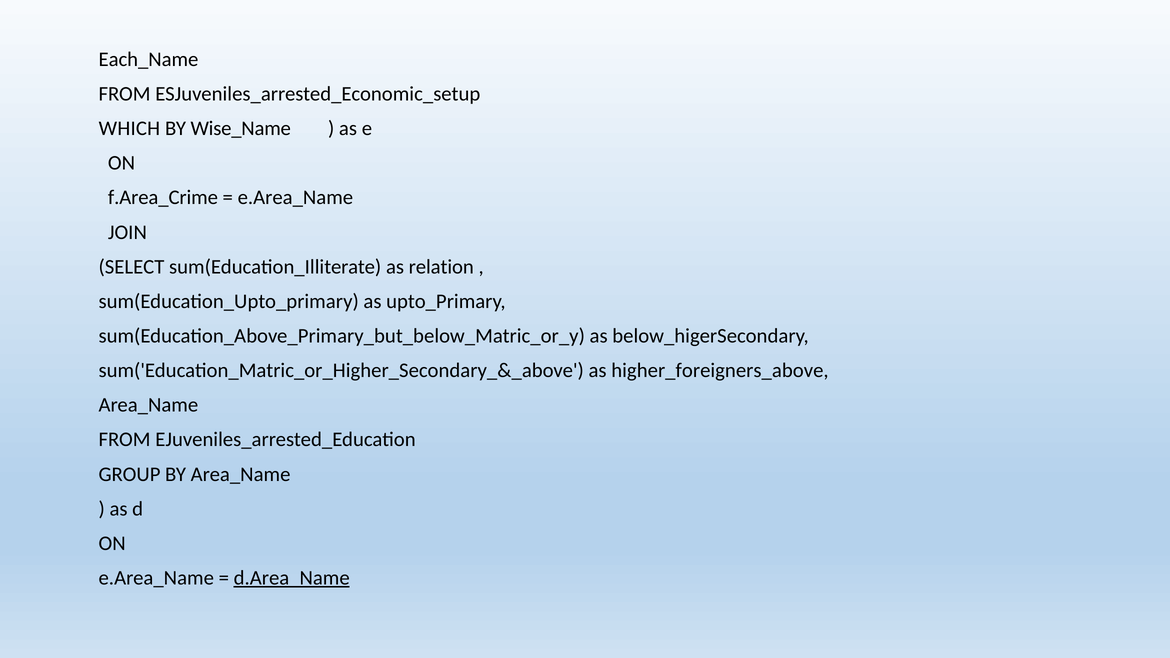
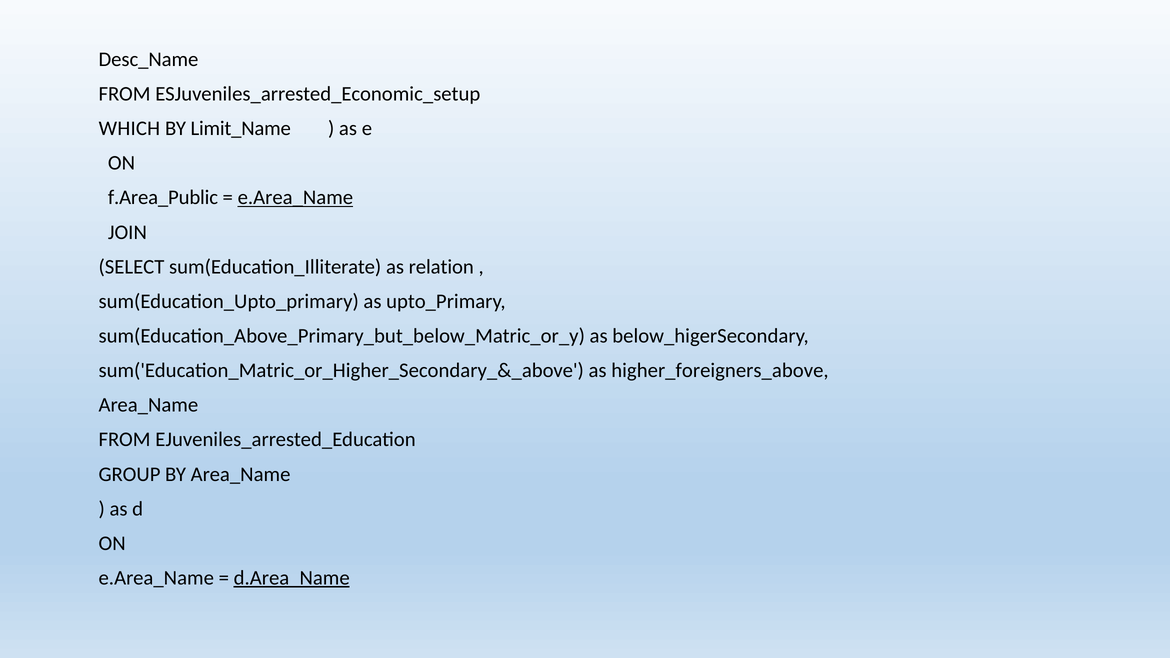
Each_Name: Each_Name -> Desc_Name
Wise_Name: Wise_Name -> Limit_Name
f.Area_Crime: f.Area_Crime -> f.Area_Public
e.Area_Name at (295, 198) underline: none -> present
